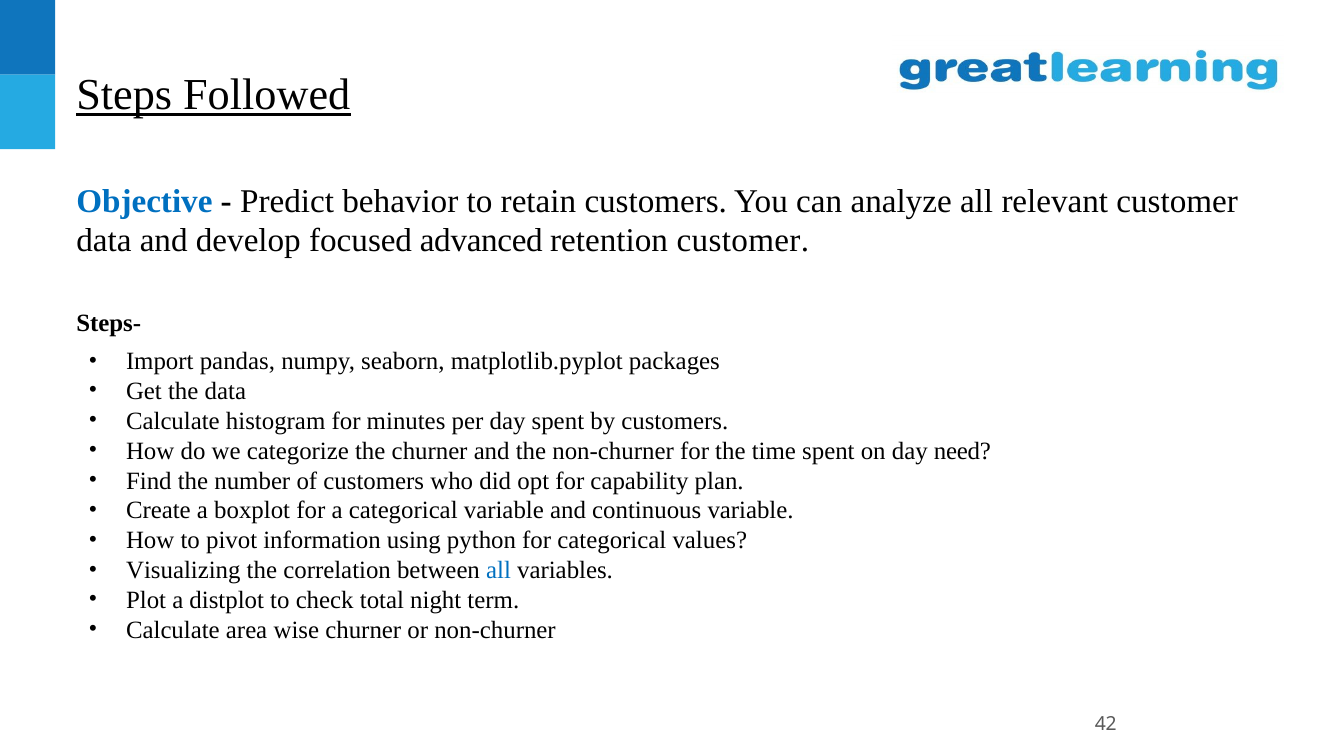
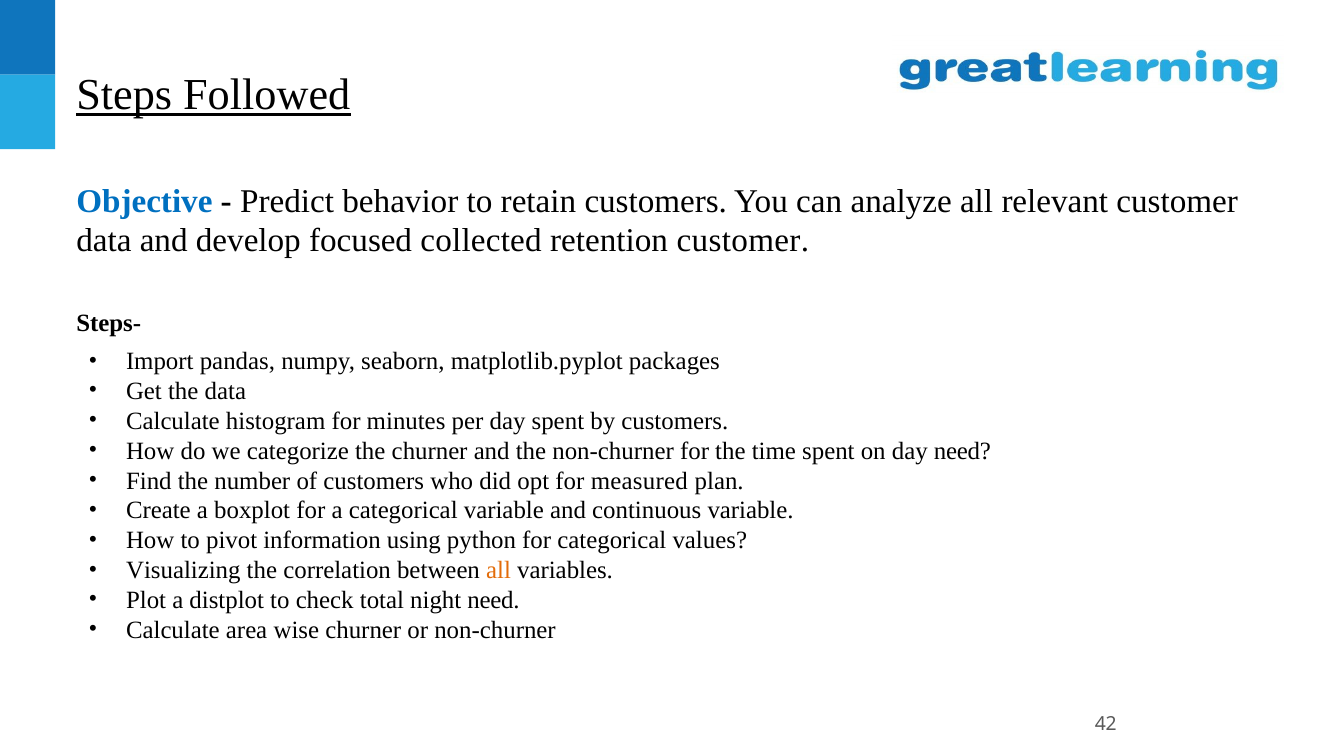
advanced: advanced -> collected
capability: capability -> measured
all at (499, 571) colour: blue -> orange
night term: term -> need
